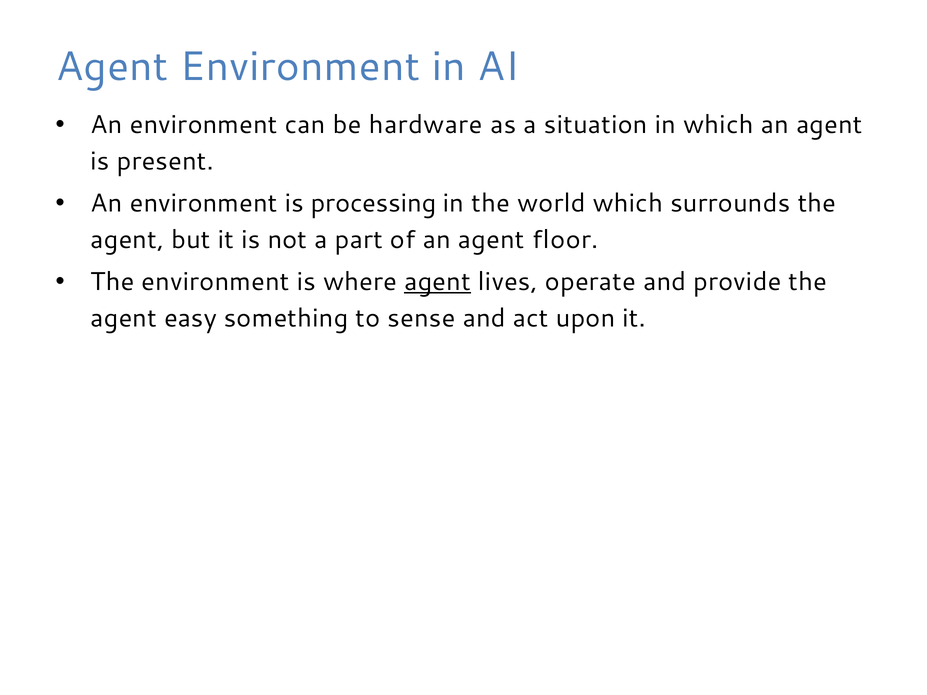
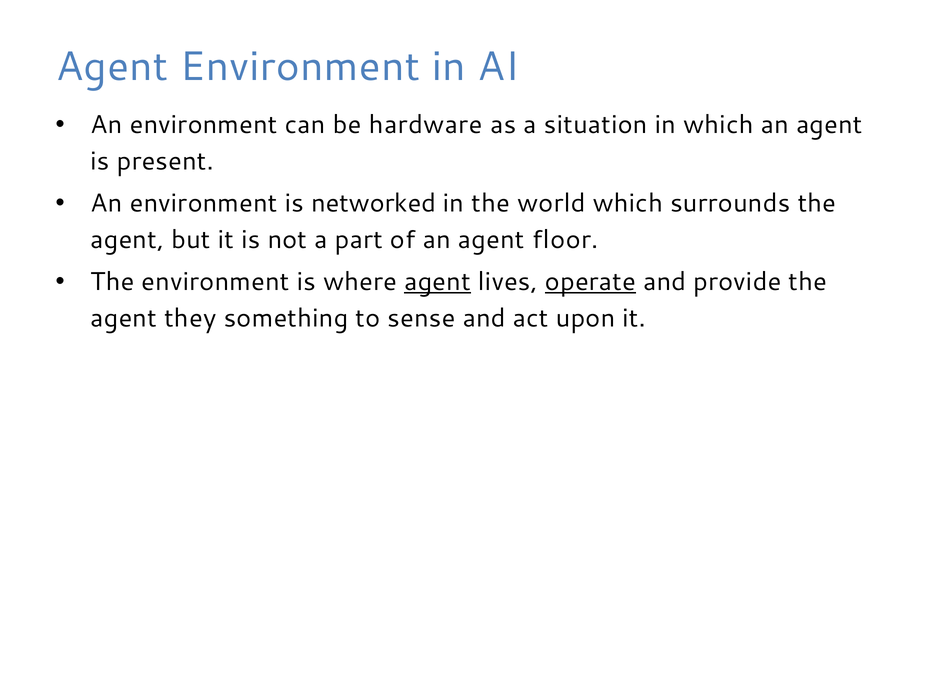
processing: processing -> networked
operate underline: none -> present
easy: easy -> they
